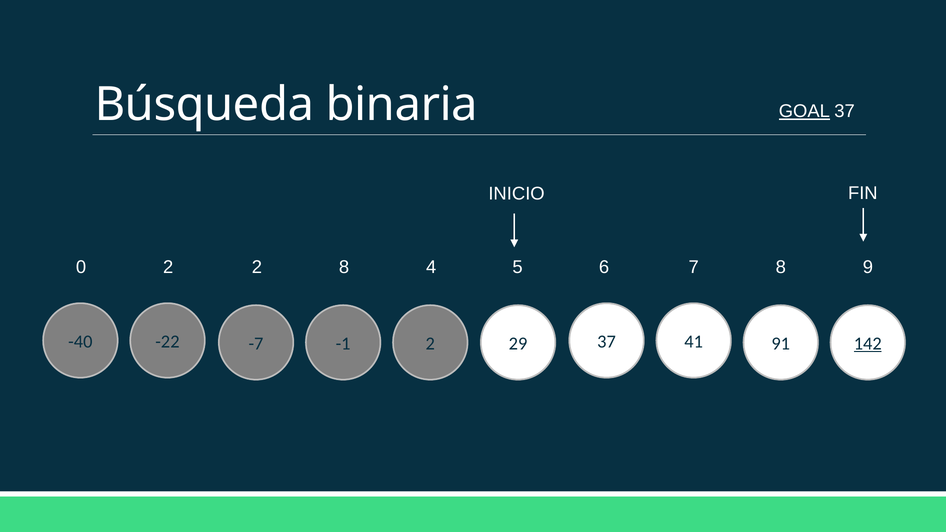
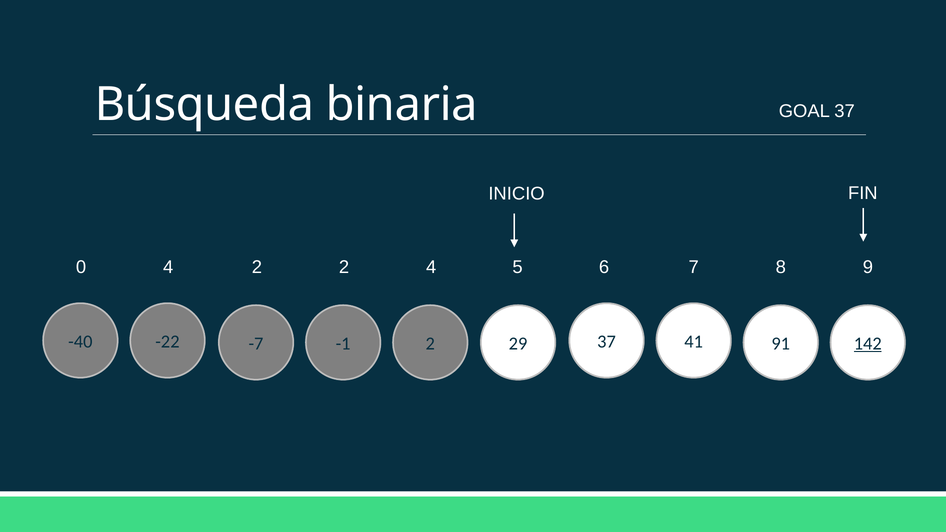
GOAL underline: present -> none
0 2: 2 -> 4
2 8: 8 -> 2
